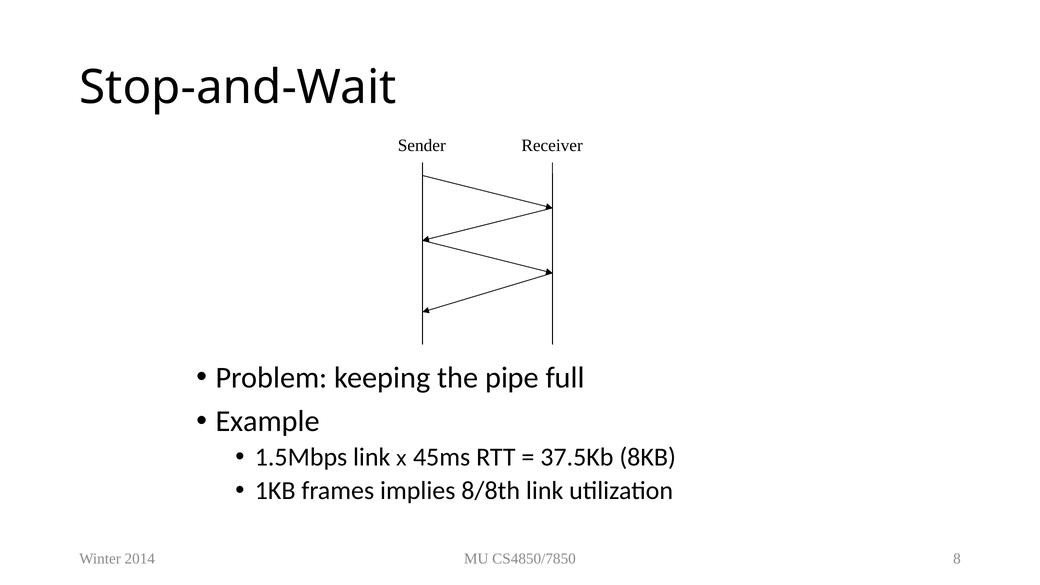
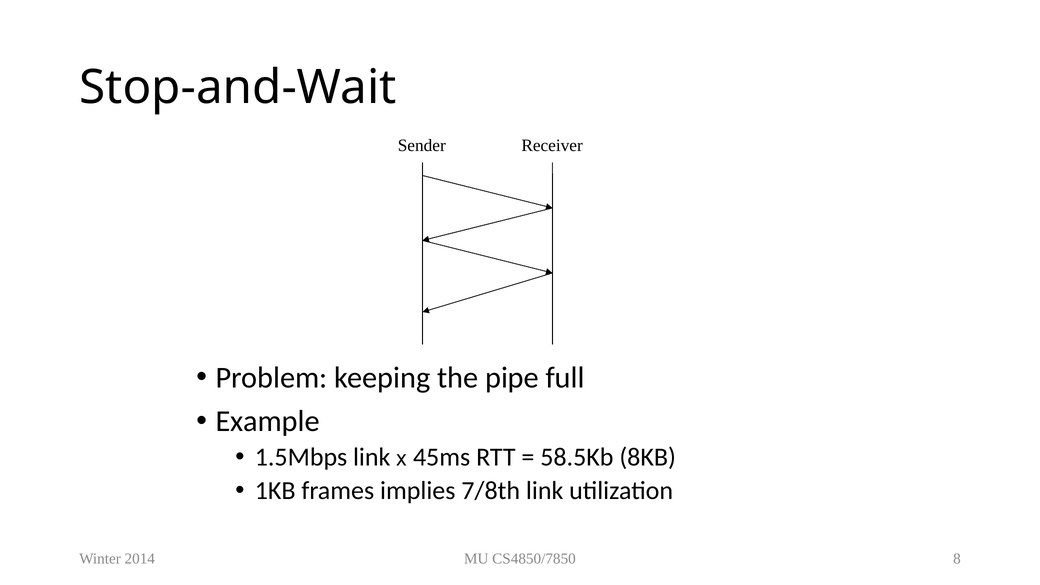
37.5Kb: 37.5Kb -> 58.5Kb
8/8th: 8/8th -> 7/8th
